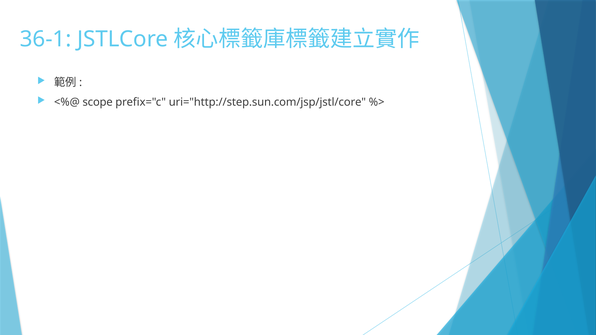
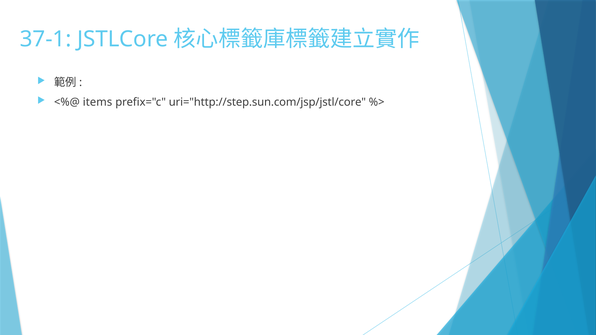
36-1: 36-1 -> 37-1
scope: scope -> items
